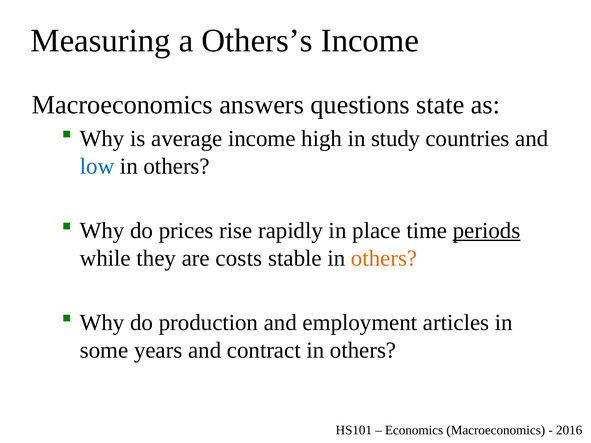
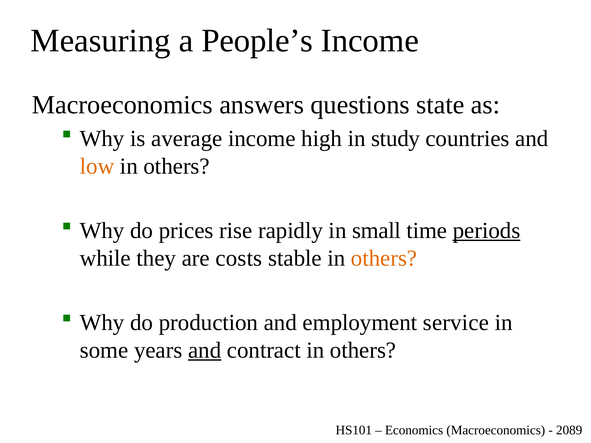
Others’s: Others’s -> People’s
low colour: blue -> orange
place: place -> small
articles: articles -> service
and at (205, 350) underline: none -> present
2016: 2016 -> 2089
